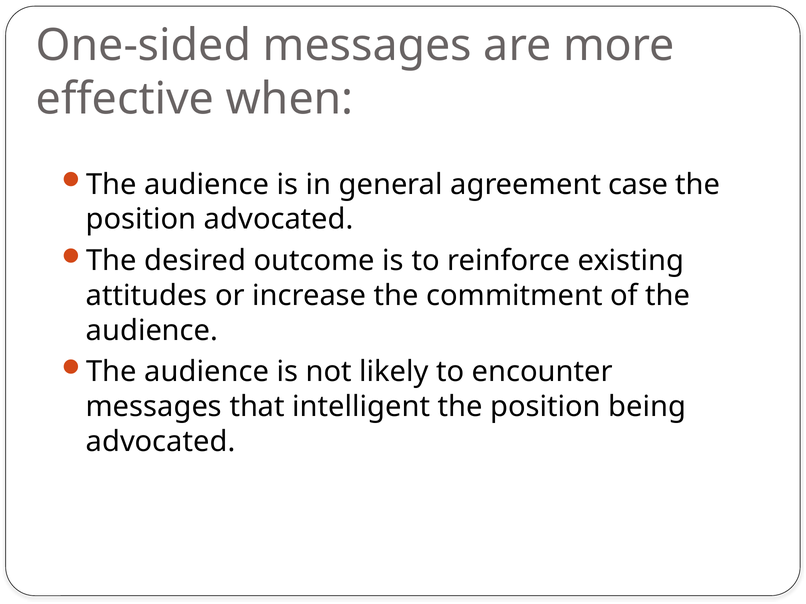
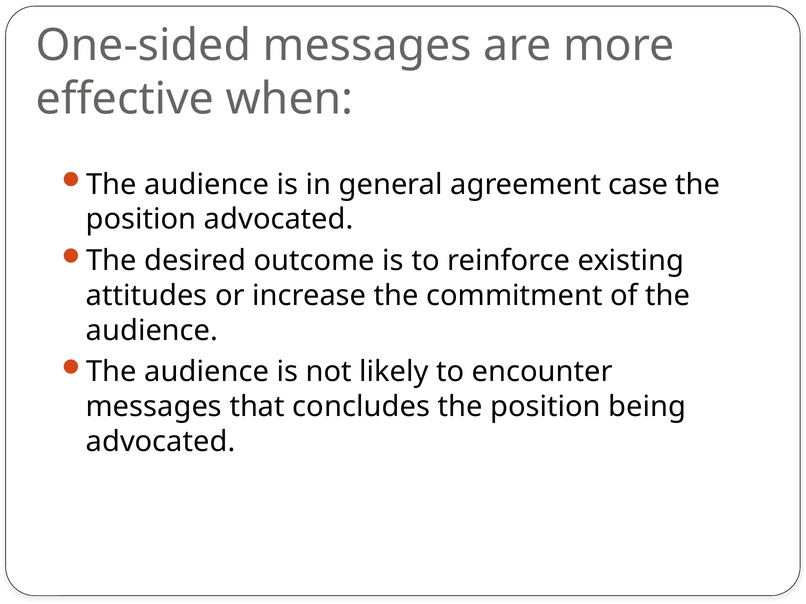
intelligent: intelligent -> concludes
